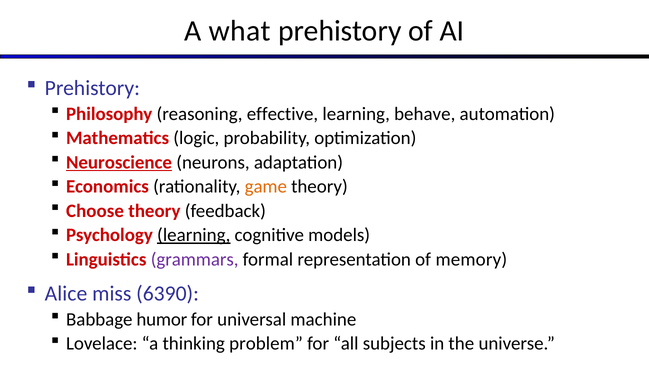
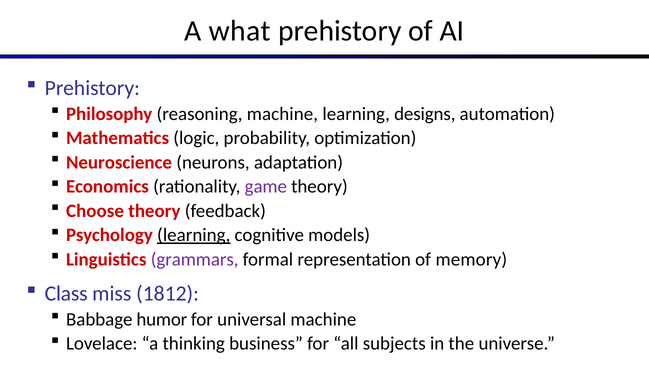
reasoning effective: effective -> machine
behave: behave -> designs
Neuroscience underline: present -> none
game colour: orange -> purple
Alice: Alice -> Class
6390: 6390 -> 1812
problem: problem -> business
